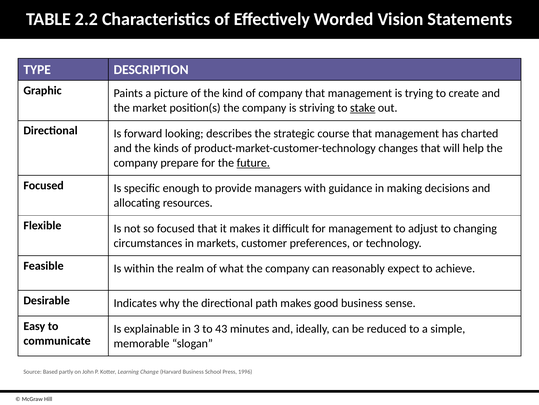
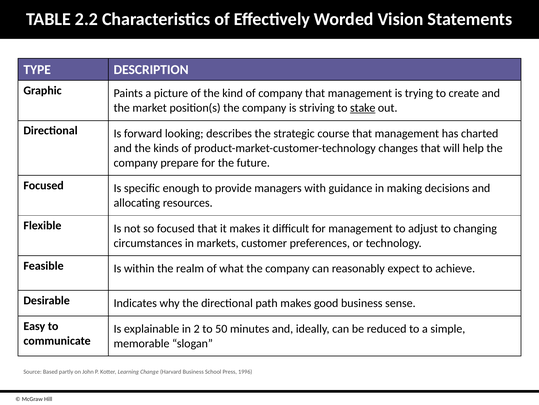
future underline: present -> none
3: 3 -> 2
43: 43 -> 50
